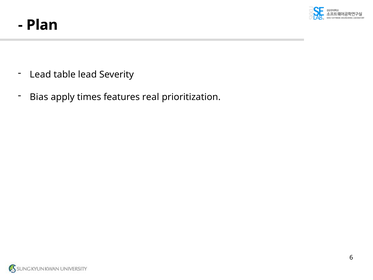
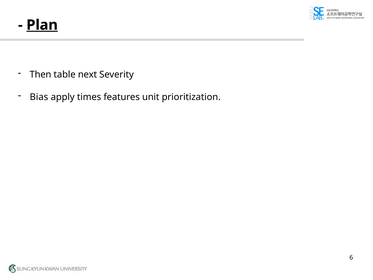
Plan underline: none -> present
Lead at (40, 75): Lead -> Then
table lead: lead -> next
real: real -> unit
